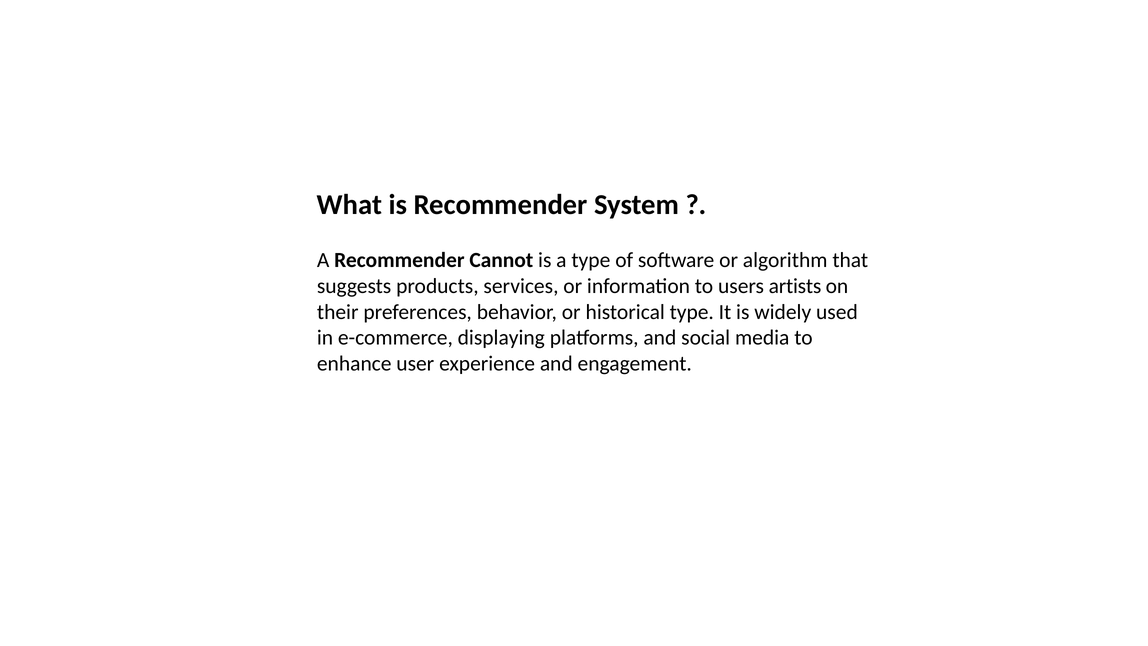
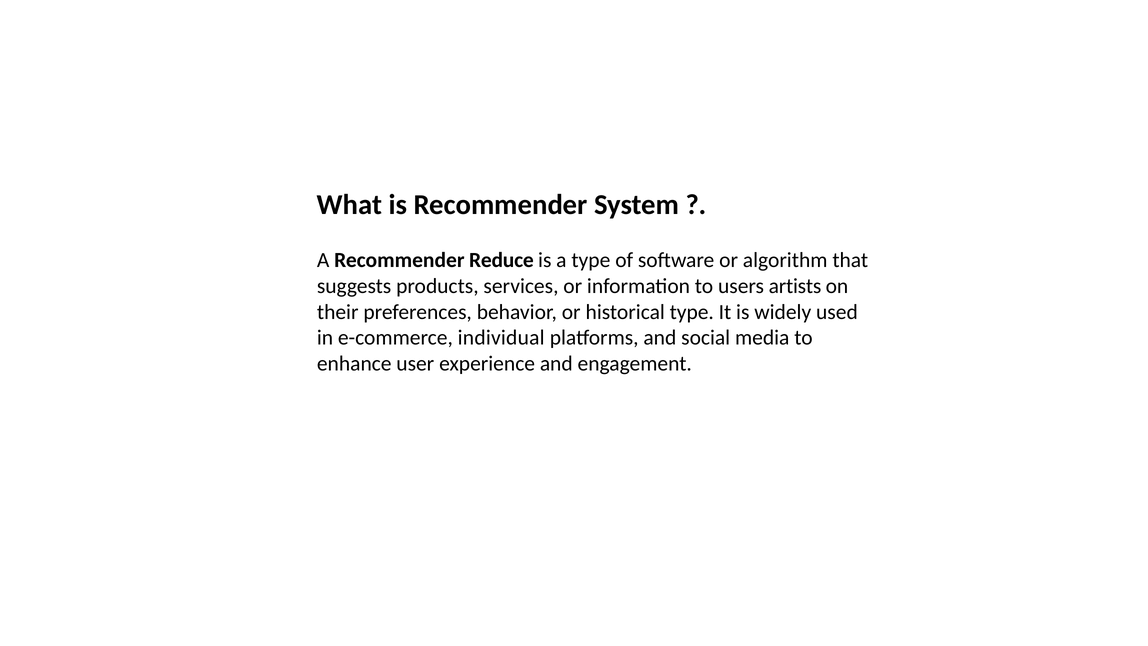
Cannot: Cannot -> Reduce
displaying: displaying -> individual
